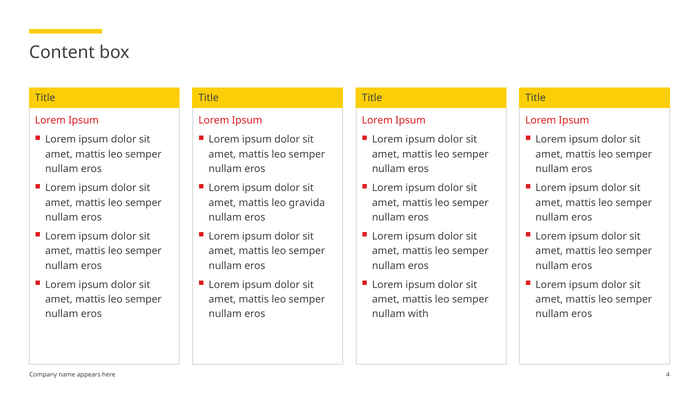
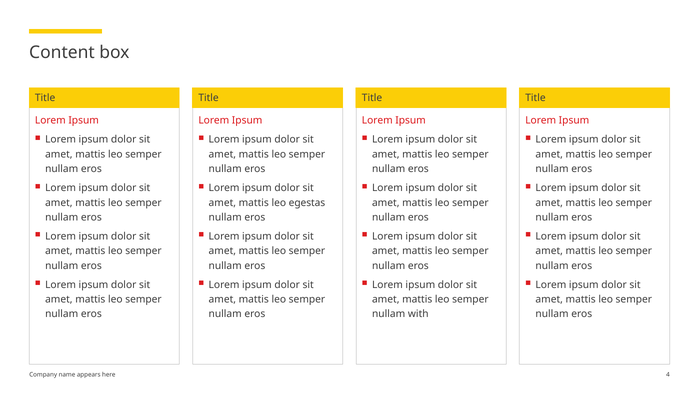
gravida: gravida -> egestas
